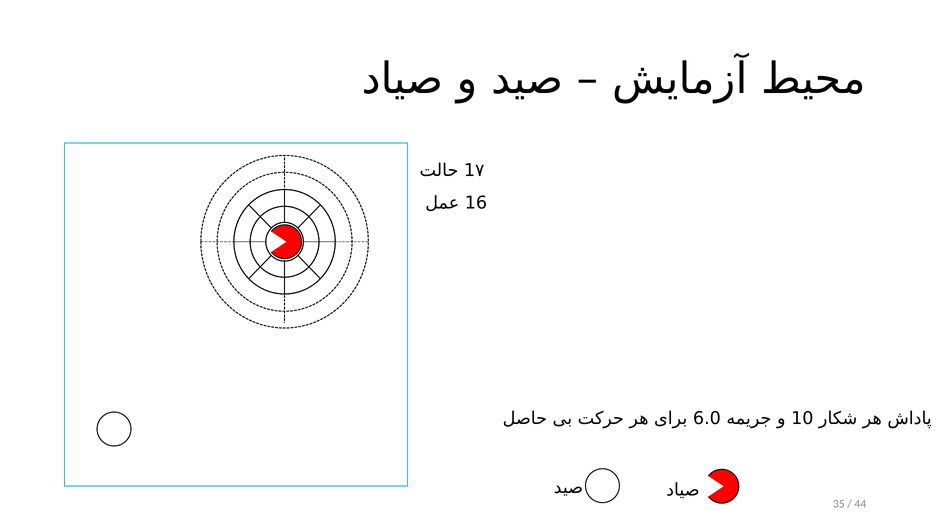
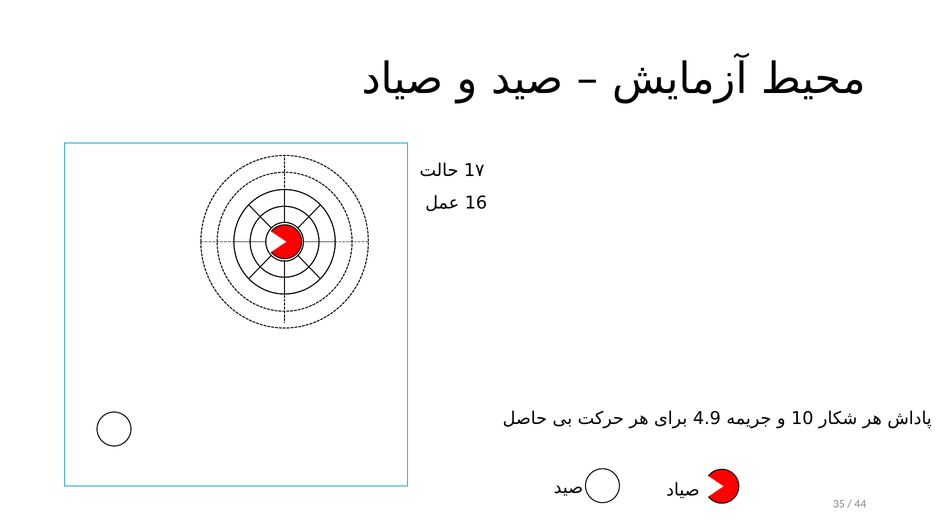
6.0: 6.0 -> 4.9
